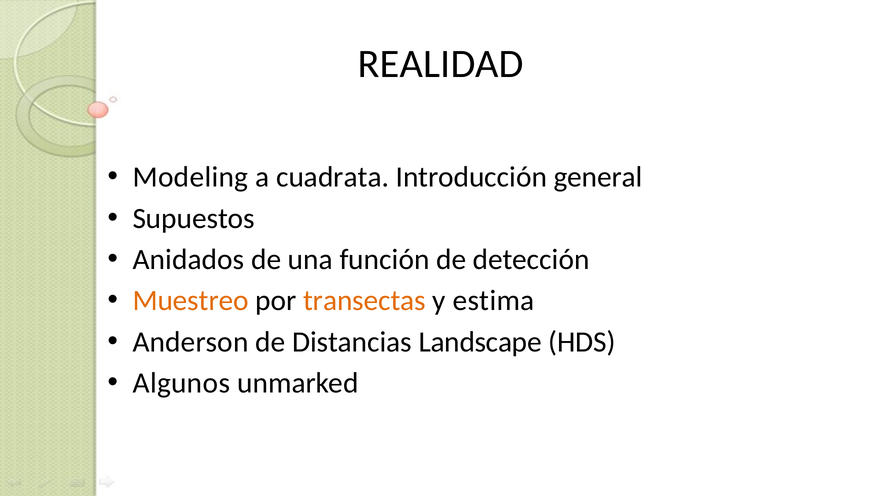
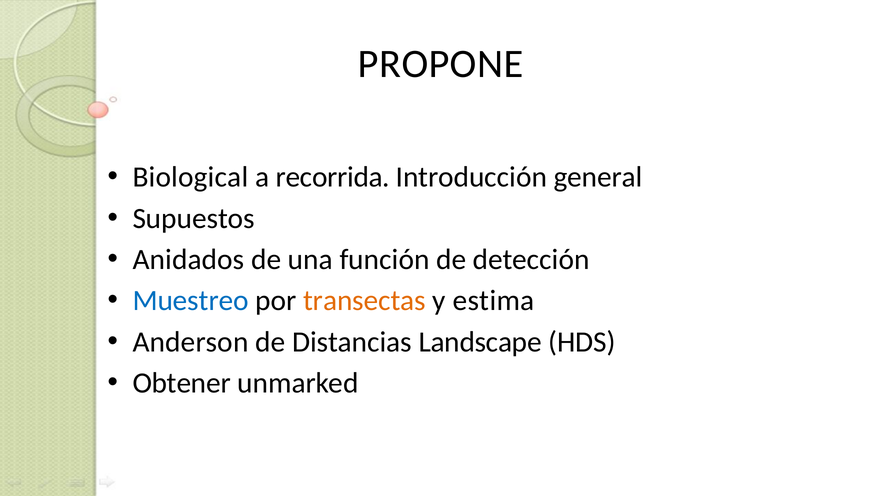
REALIDAD: REALIDAD -> PROPONE
Modeling: Modeling -> Biological
cuadrata: cuadrata -> recorrida
Muestreo colour: orange -> blue
Algunos: Algunos -> Obtener
